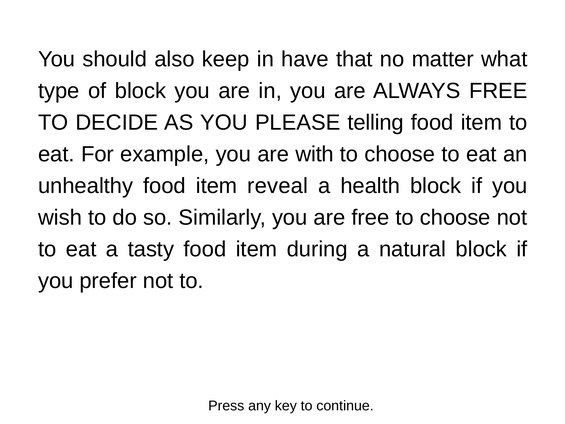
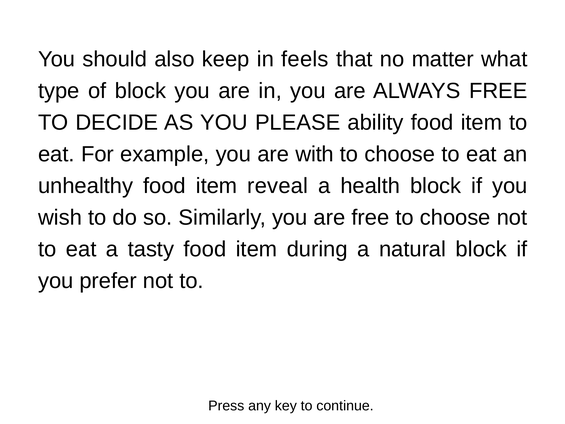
have: have -> feels
telling: telling -> ability
